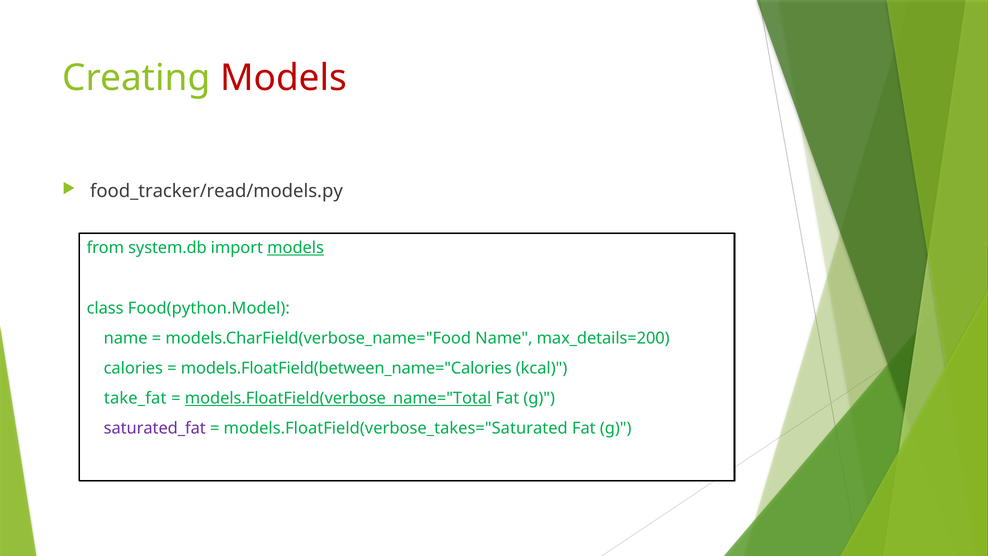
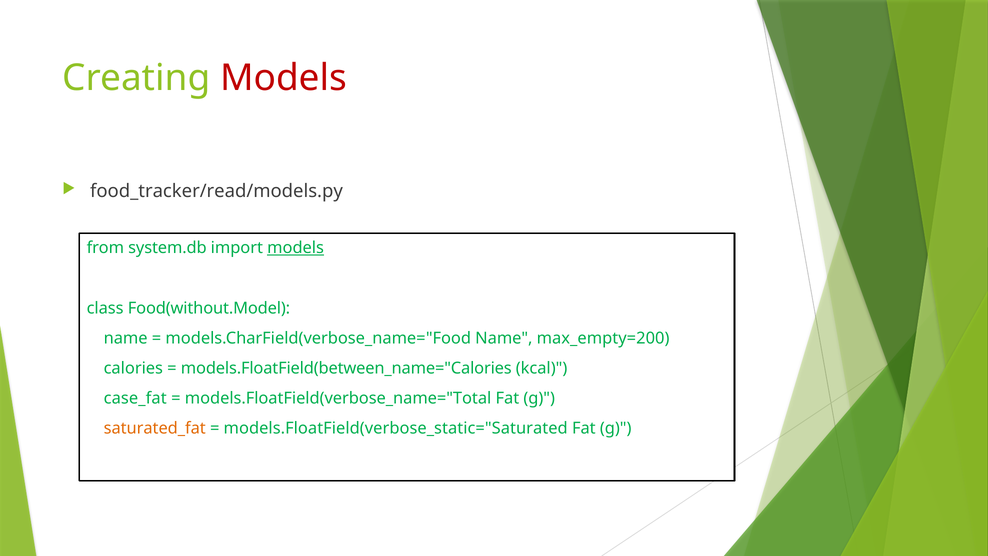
Food(python.Model: Food(python.Model -> Food(without.Model
max_details=200: max_details=200 -> max_empty=200
take_fat: take_fat -> case_fat
models.FloatField(verbose_name="Total underline: present -> none
saturated_fat colour: purple -> orange
models.FloatField(verbose_takes="Saturated: models.FloatField(verbose_takes="Saturated -> models.FloatField(verbose_static="Saturated
